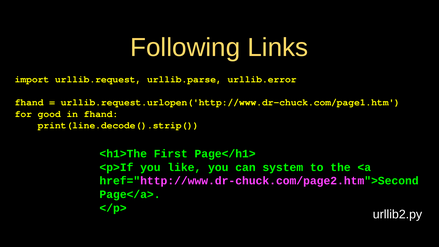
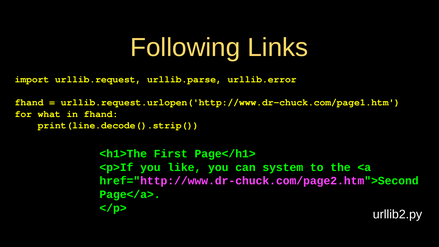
good: good -> what
